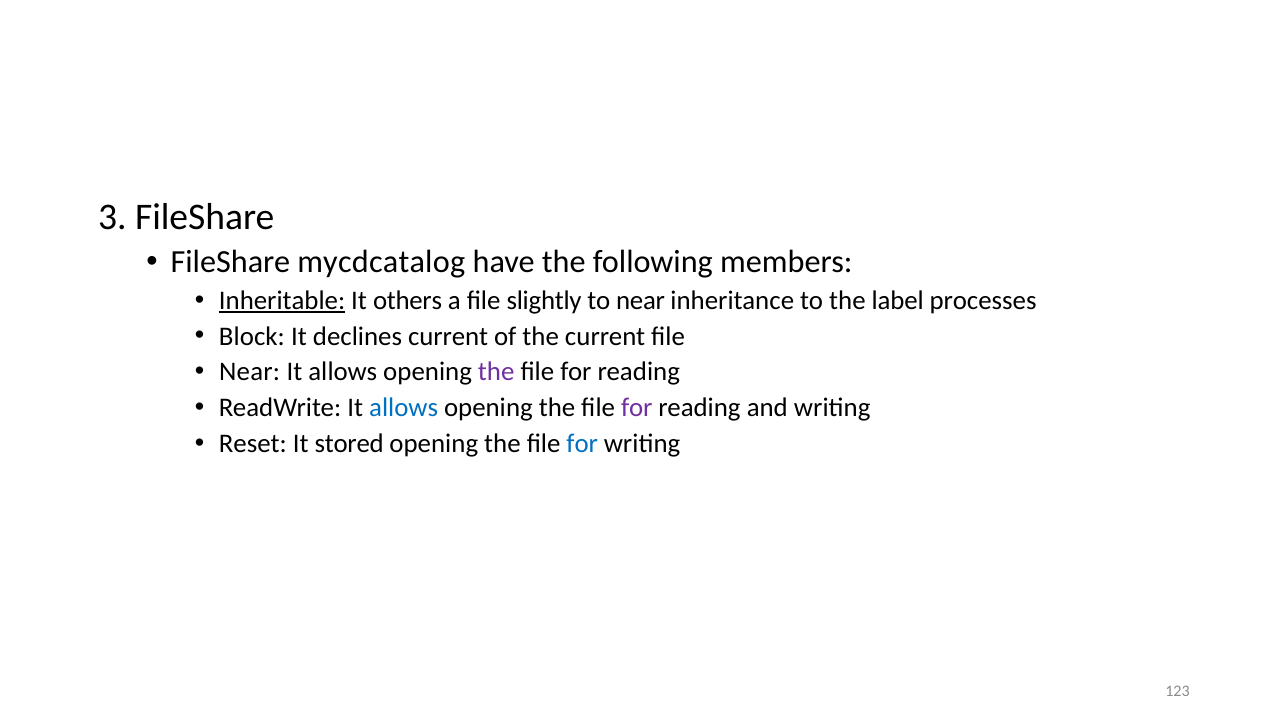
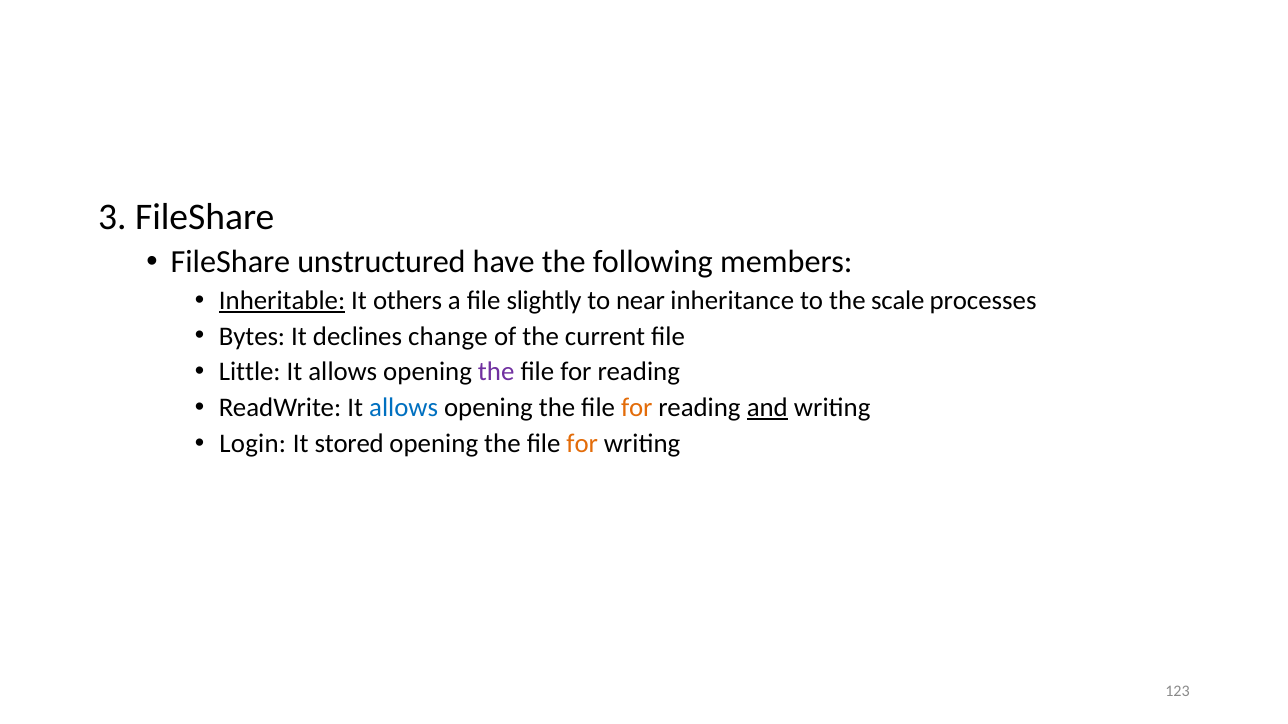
mycdcatalog: mycdcatalog -> unstructured
label: label -> scale
Block: Block -> Bytes
declines current: current -> change
Near at (250, 372): Near -> Little
for at (637, 408) colour: purple -> orange
and underline: none -> present
Reset: Reset -> Login
for at (582, 444) colour: blue -> orange
